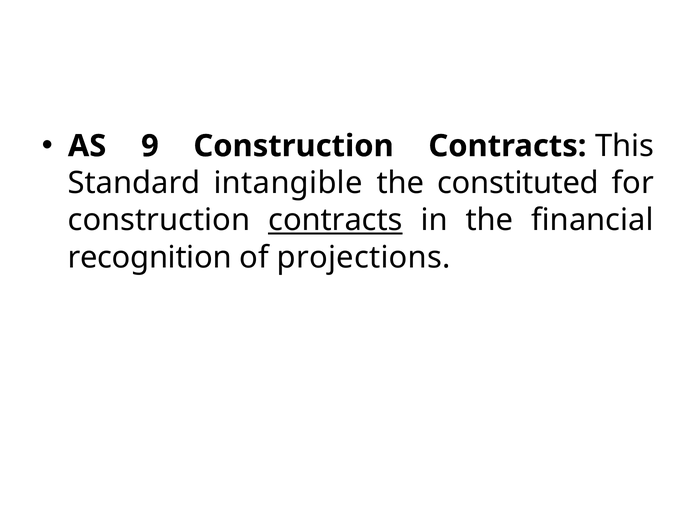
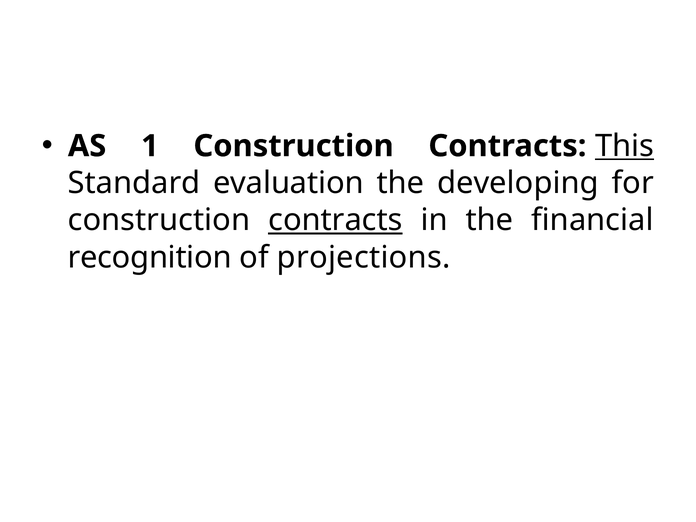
9: 9 -> 1
This underline: none -> present
intangible: intangible -> evaluation
constituted: constituted -> developing
